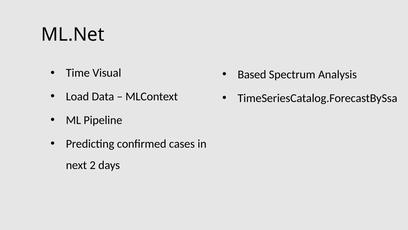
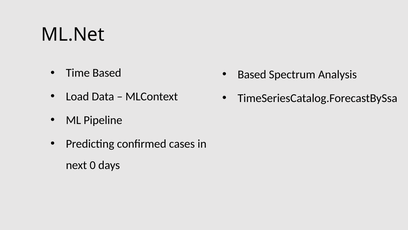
Time Visual: Visual -> Based
2: 2 -> 0
